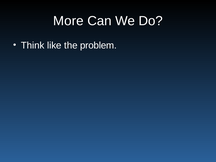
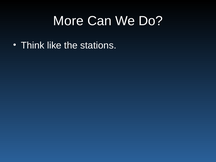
problem: problem -> stations
